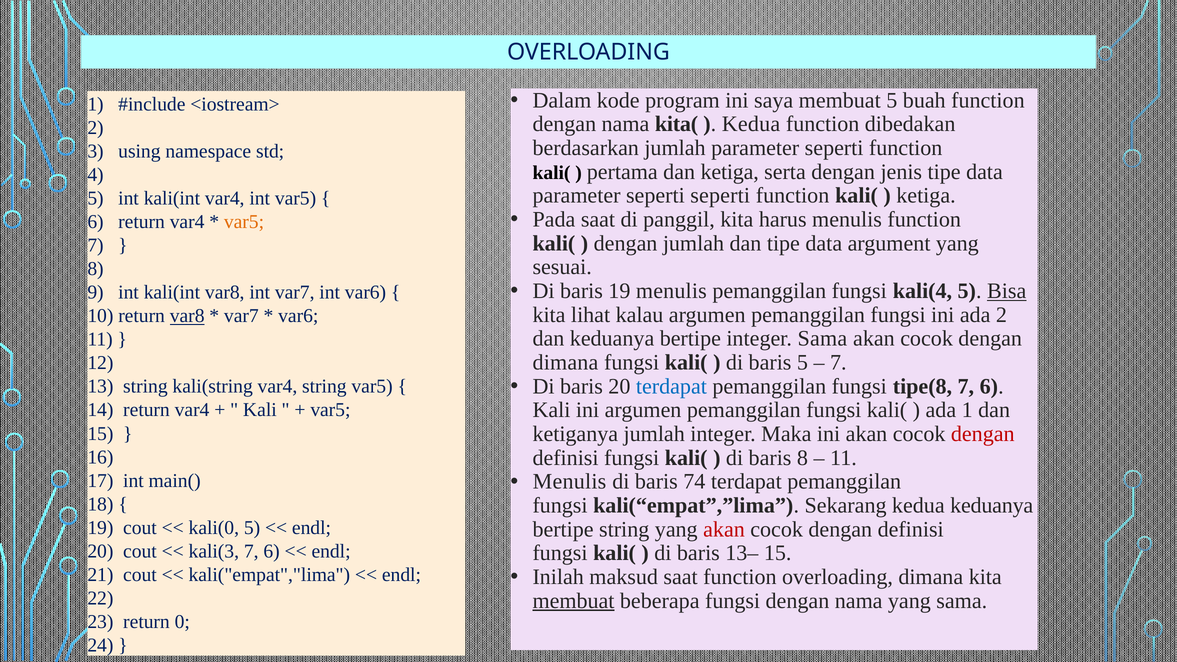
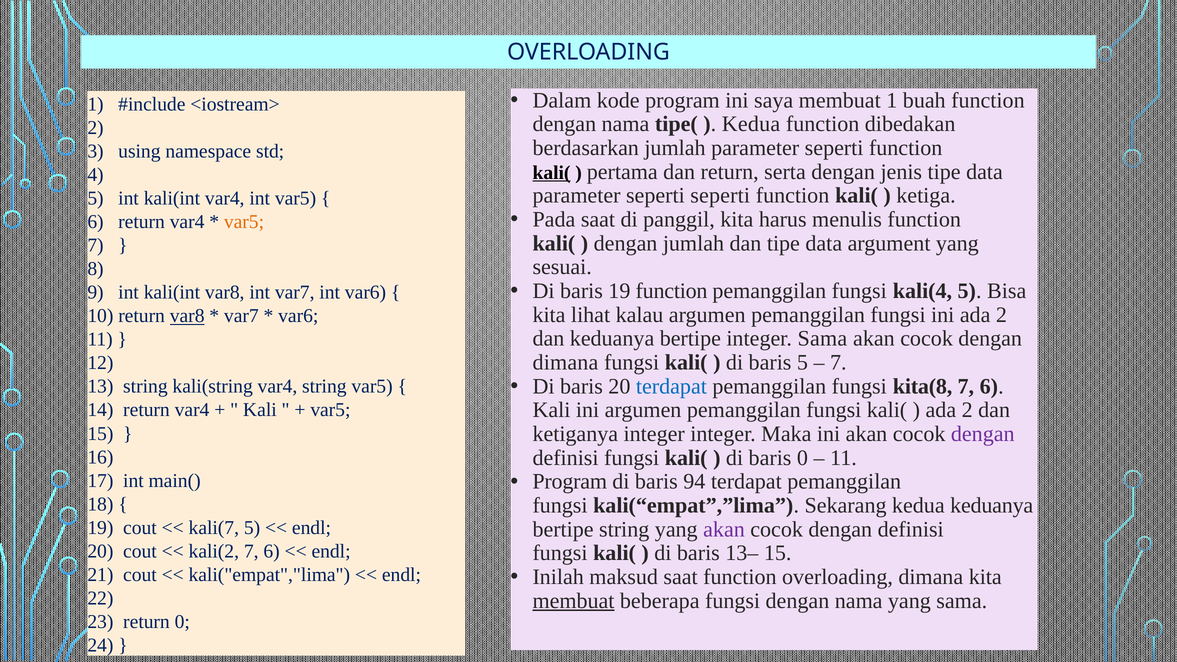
membuat 5: 5 -> 1
kita(: kita( -> tipe(
kali( at (552, 173) underline: none -> present
dan ketiga: ketiga -> return
19 menulis: menulis -> function
Bisa underline: present -> none
tipe(8: tipe(8 -> kita(8
1 at (967, 410): 1 -> 2
ketiganya jumlah: jumlah -> integer
dengan at (983, 434) colour: red -> purple
baris 8: 8 -> 0
Menulis at (570, 482): Menulis -> Program
74: 74 -> 94
kali(0: kali(0 -> kali(7
akan at (724, 529) colour: red -> purple
kali(3: kali(3 -> kali(2
